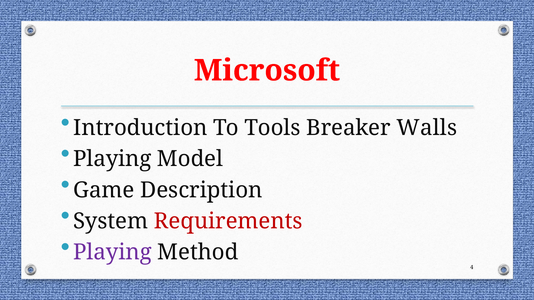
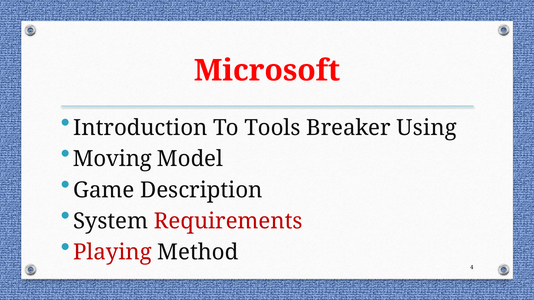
Walls: Walls -> Using
Playing at (112, 159): Playing -> Moving
Playing at (112, 253) colour: purple -> red
